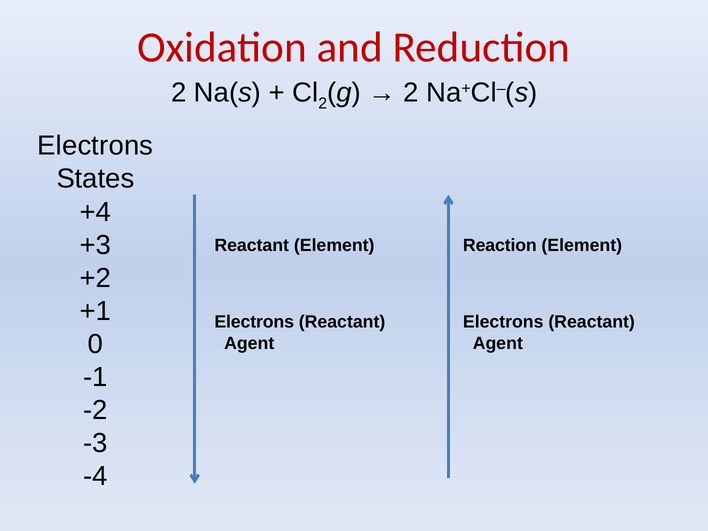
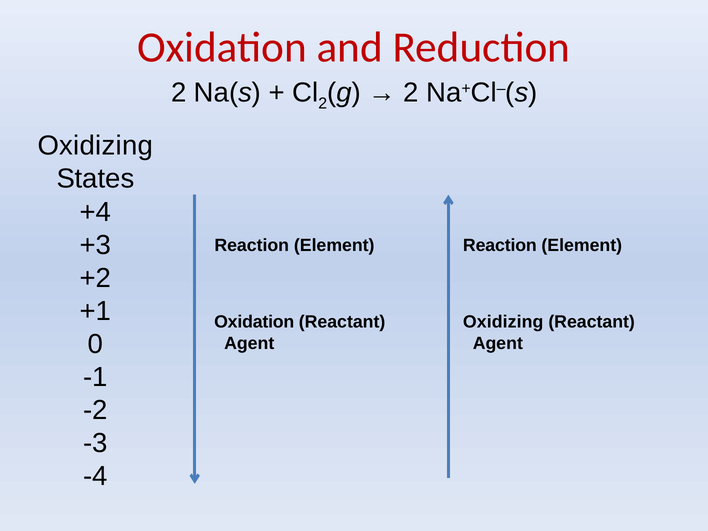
Electrons at (95, 146): Electrons -> Oxidizing
Reactant at (252, 245): Reactant -> Reaction
Electrons at (254, 322): Electrons -> Oxidation
Electrons at (503, 322): Electrons -> Oxidizing
